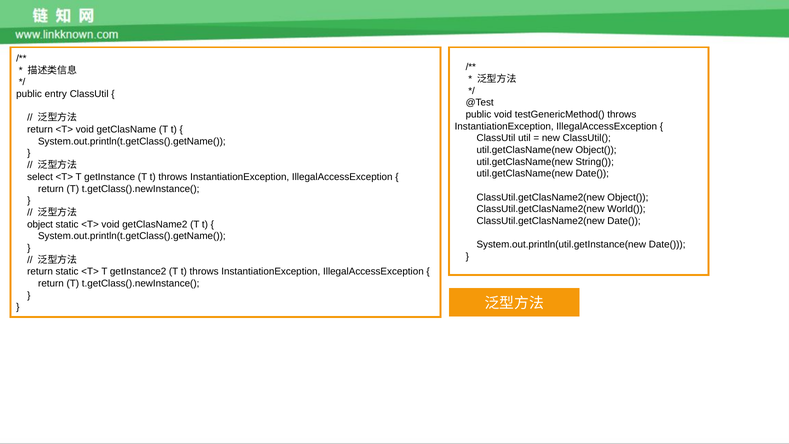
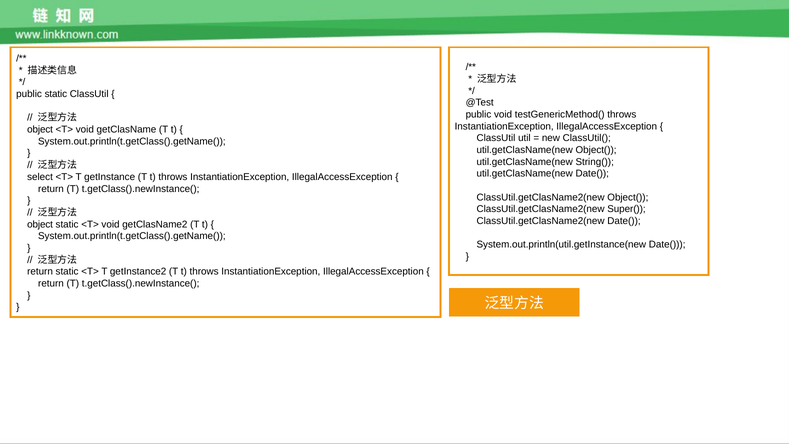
public entry: entry -> static
return at (40, 129): return -> object
World(: World( -> Super(
